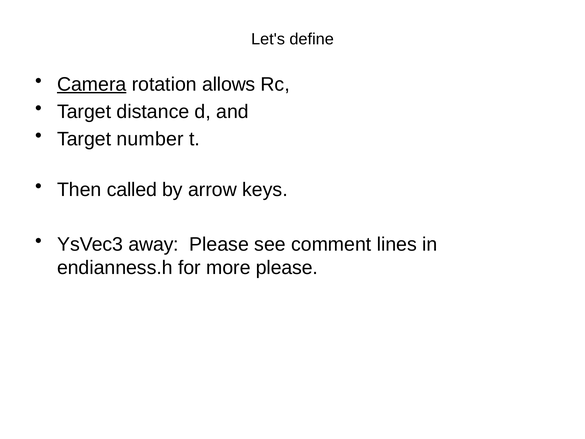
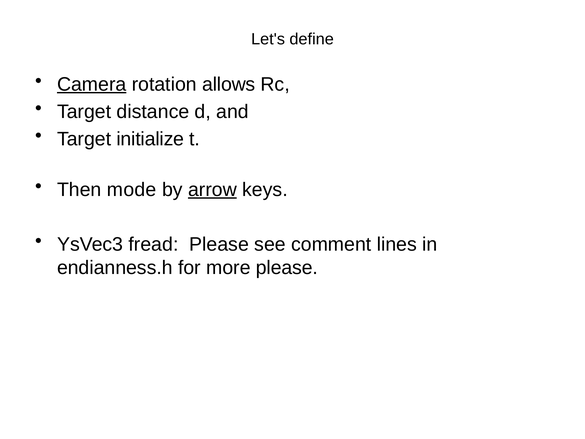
number: number -> initialize
called: called -> mode
arrow underline: none -> present
away: away -> fread
